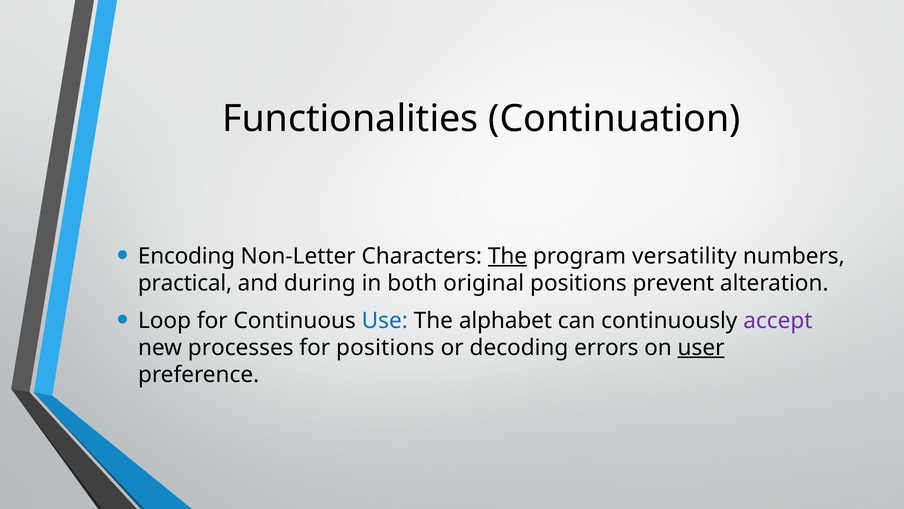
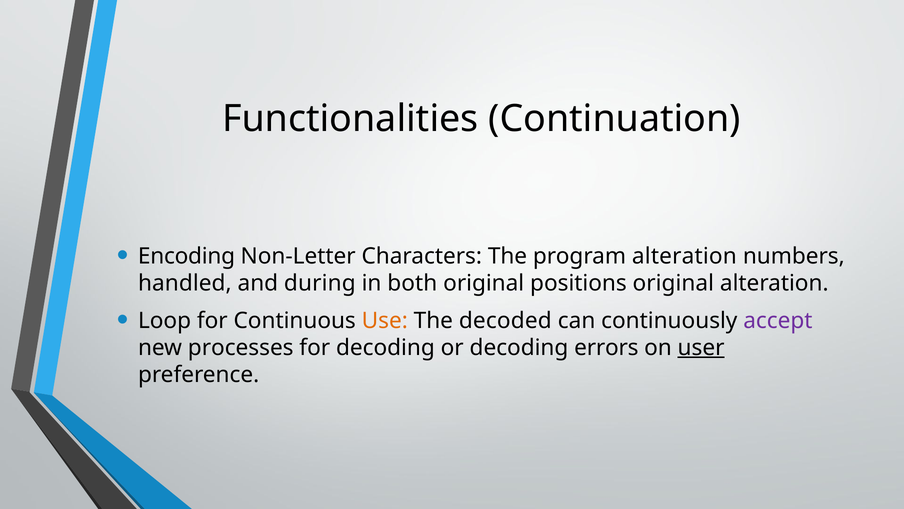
The at (507, 256) underline: present -> none
program versatility: versatility -> alteration
practical: practical -> handled
positions prevent: prevent -> original
Use colour: blue -> orange
alphabet: alphabet -> decoded
for positions: positions -> decoding
